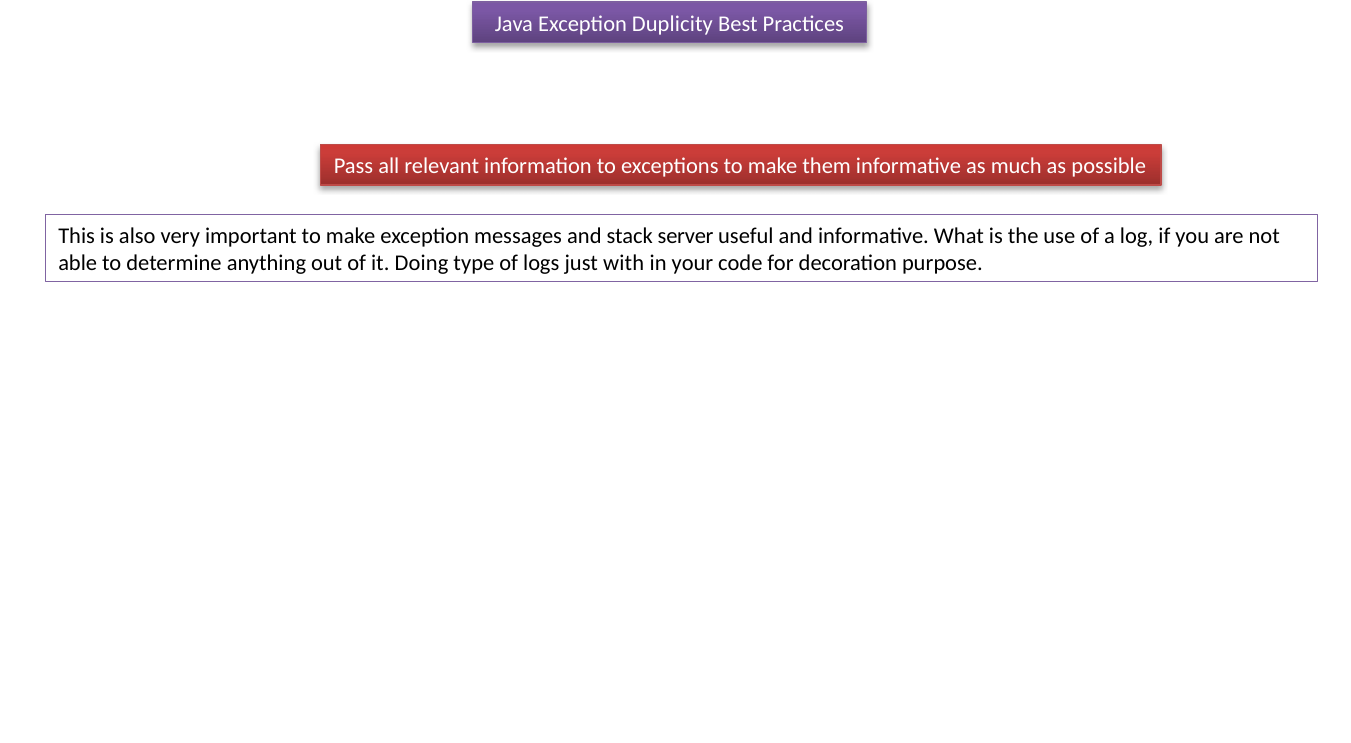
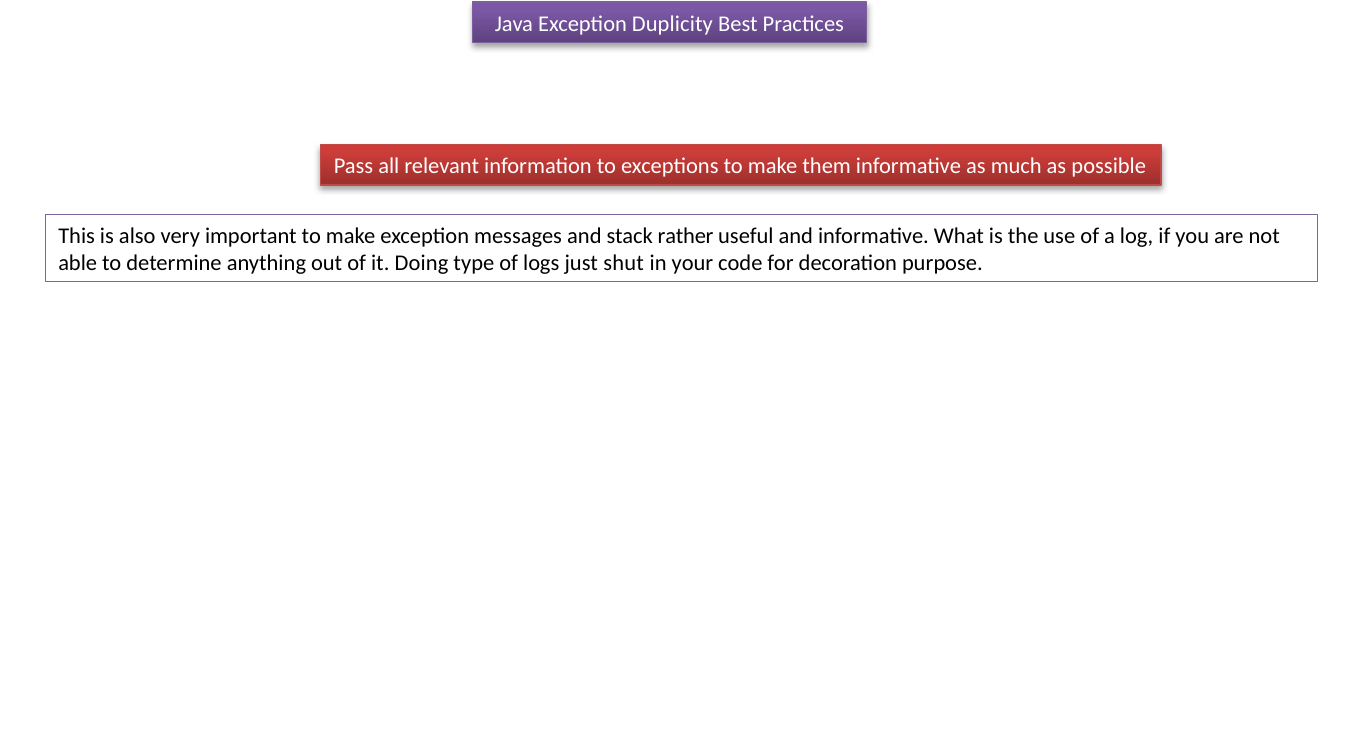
server: server -> rather
with: with -> shut
